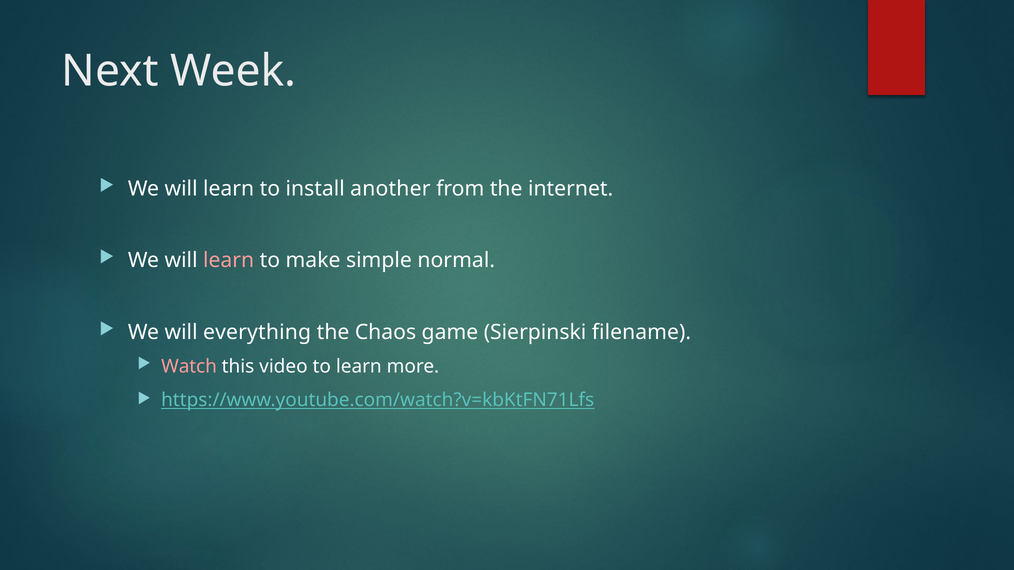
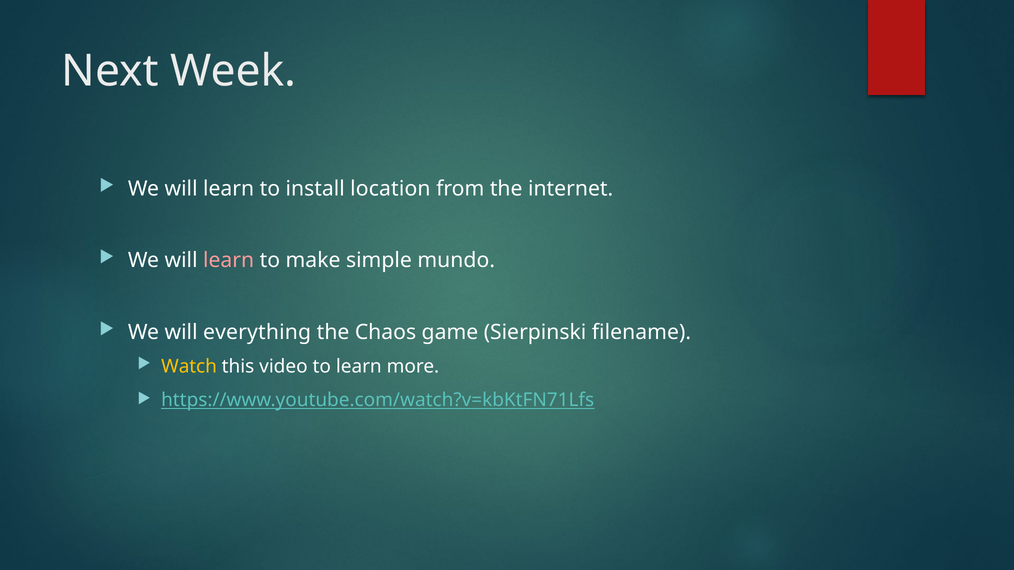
another: another -> location
normal: normal -> mundo
Watch colour: pink -> yellow
